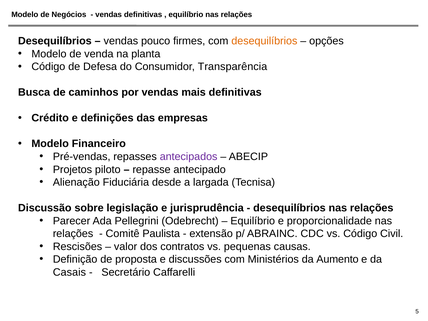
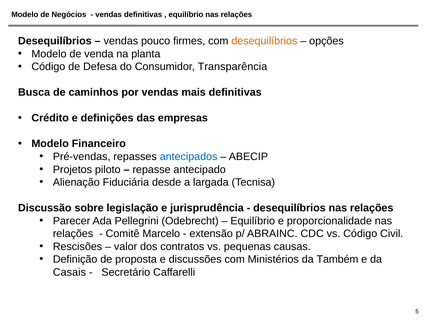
antecipados colour: purple -> blue
Paulista: Paulista -> Marcelo
Aumento: Aumento -> Também
